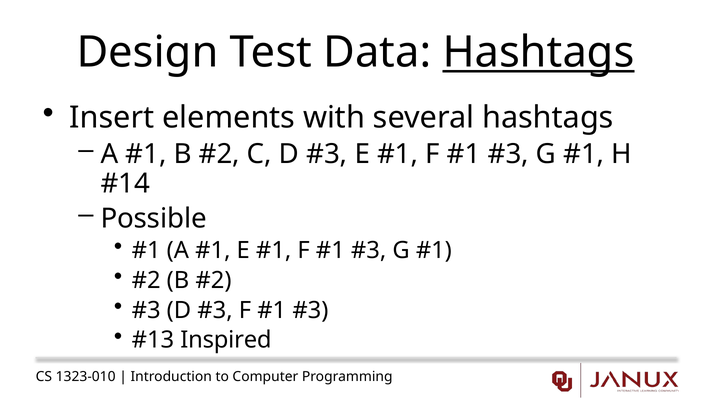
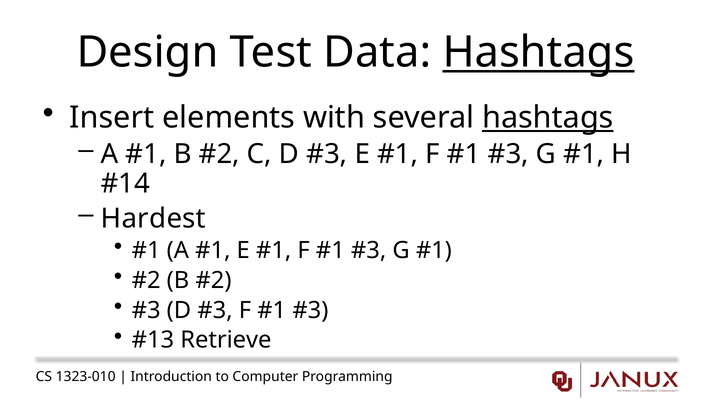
hashtags at (548, 118) underline: none -> present
Possible: Possible -> Hardest
Inspired: Inspired -> Retrieve
